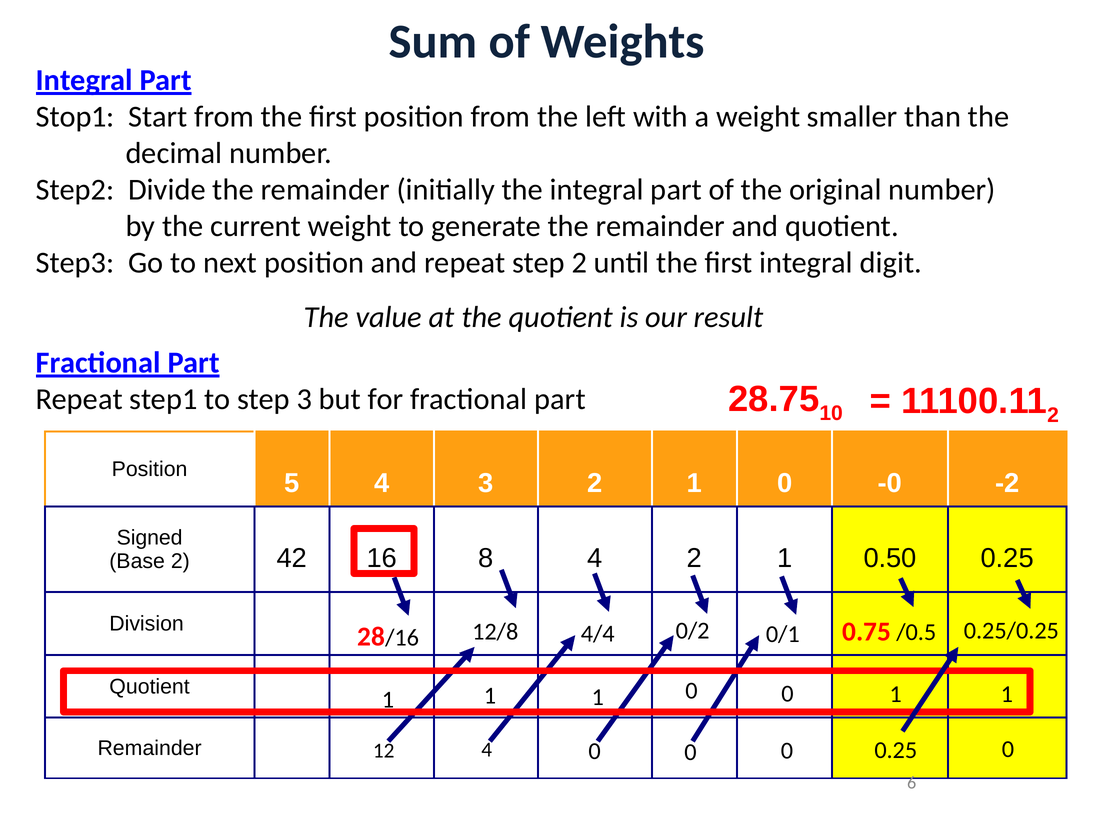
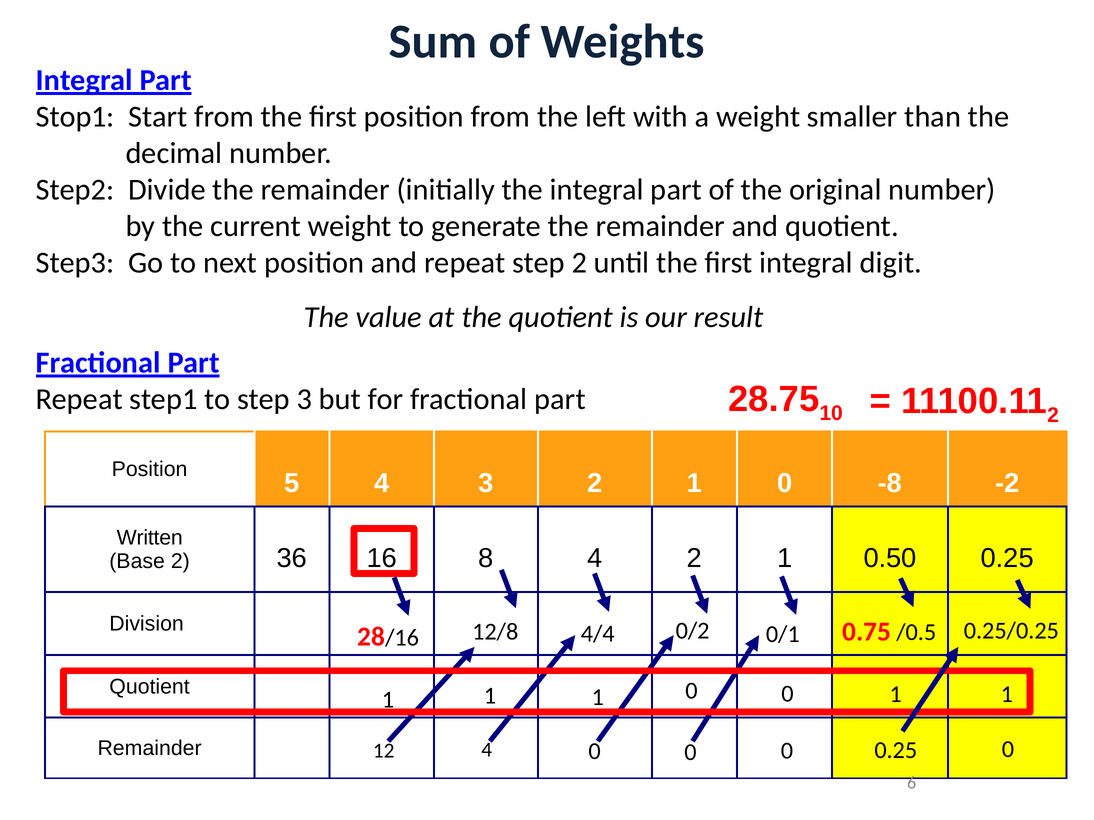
-0: -0 -> -8
Signed: Signed -> Written
42: 42 -> 36
